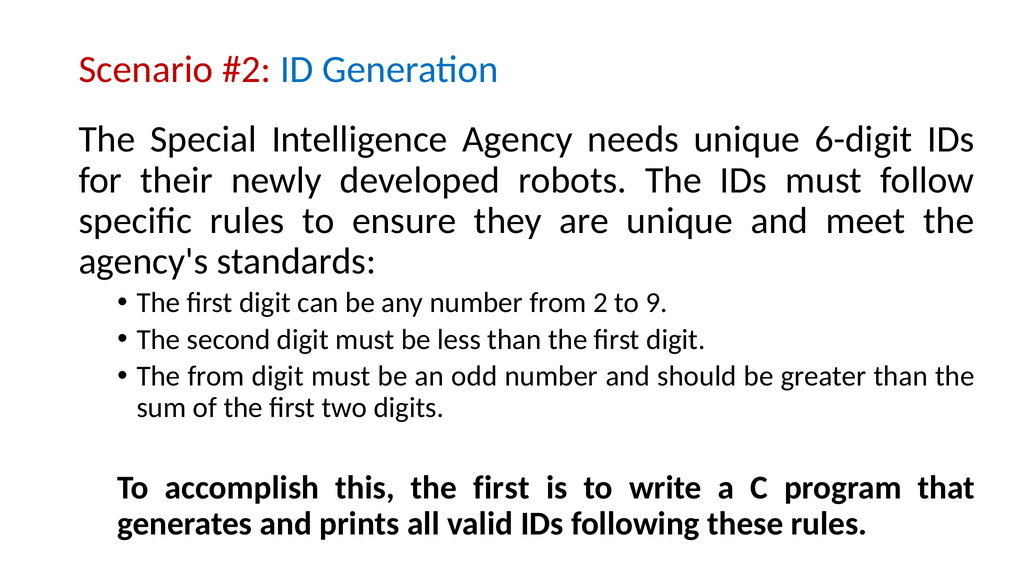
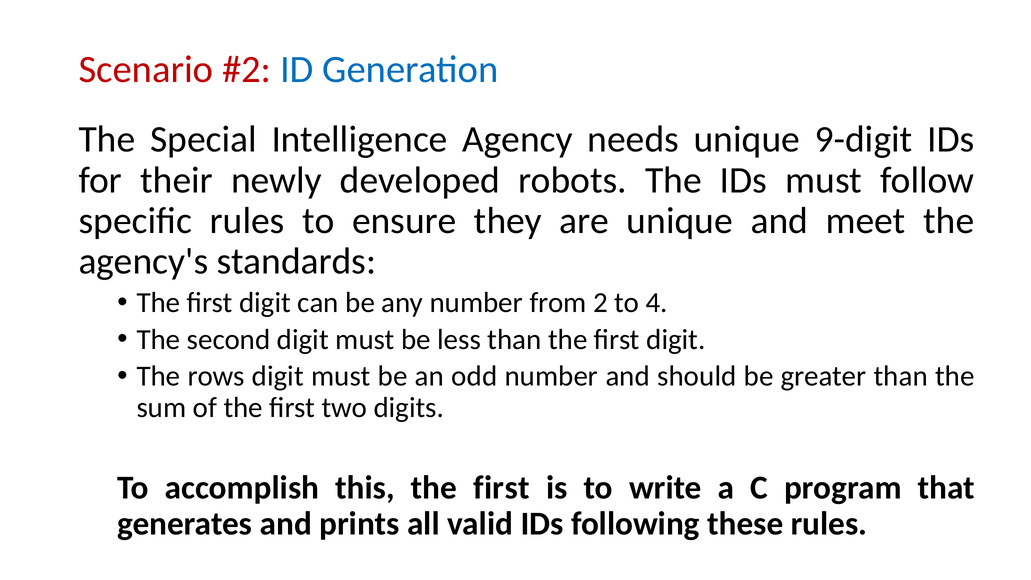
6-digit: 6-digit -> 9-digit
9: 9 -> 4
The from: from -> rows
